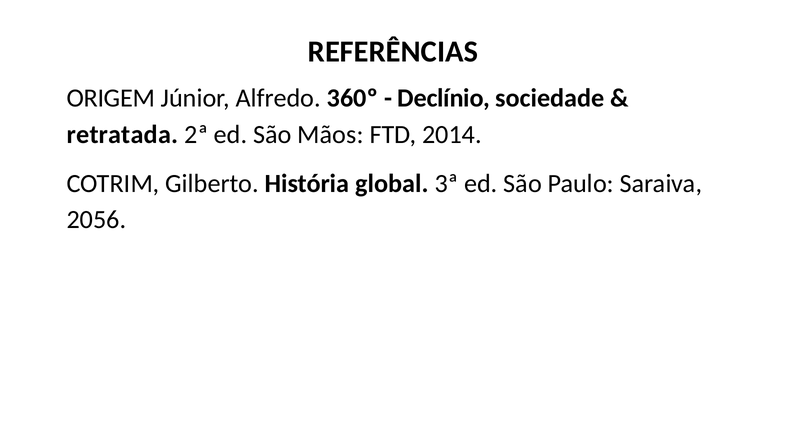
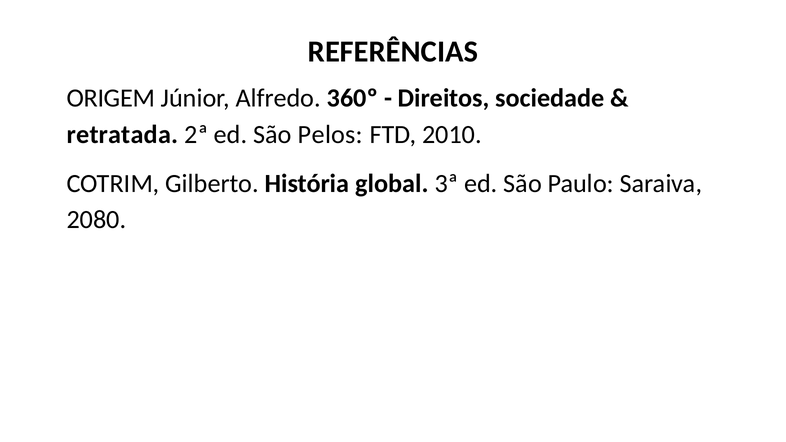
Declínio: Declínio -> Direitos
Mãos: Mãos -> Pelos
2014: 2014 -> 2010
2056: 2056 -> 2080
